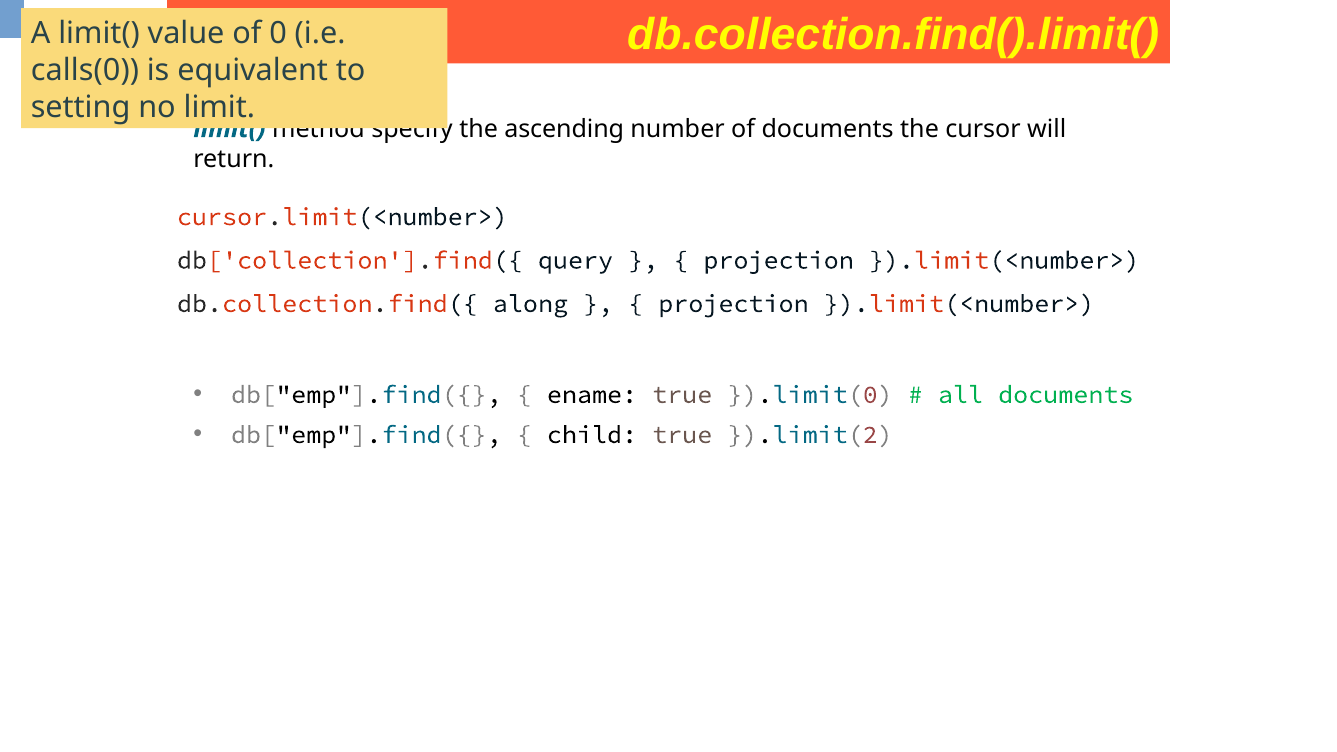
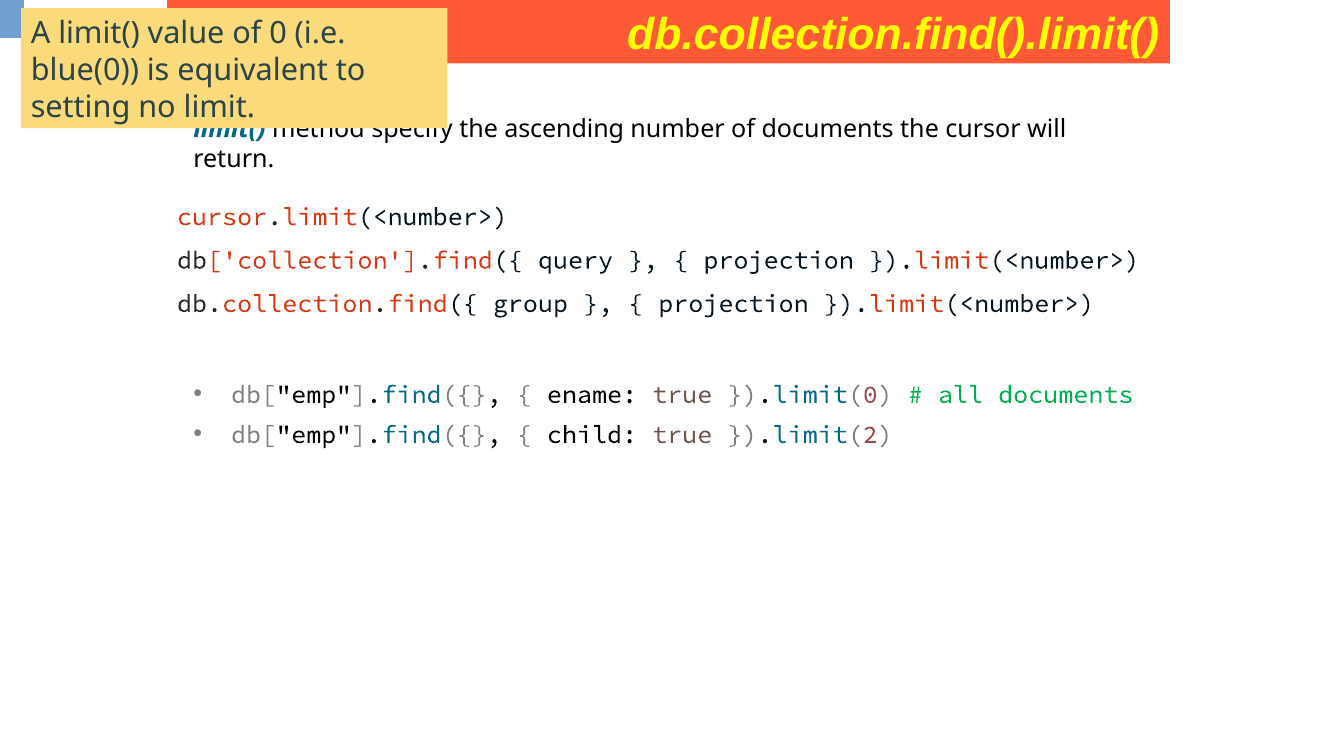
calls(0: calls(0 -> blue(0
along: along -> group
